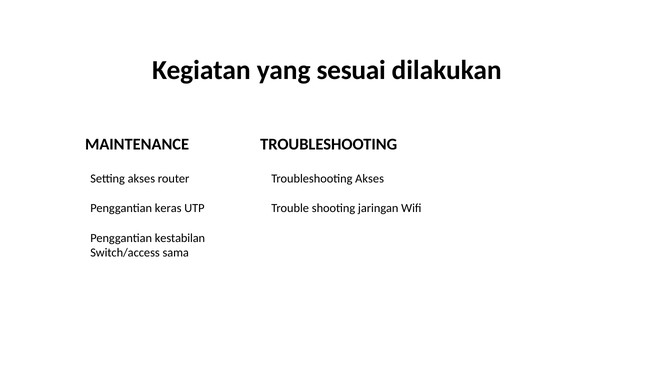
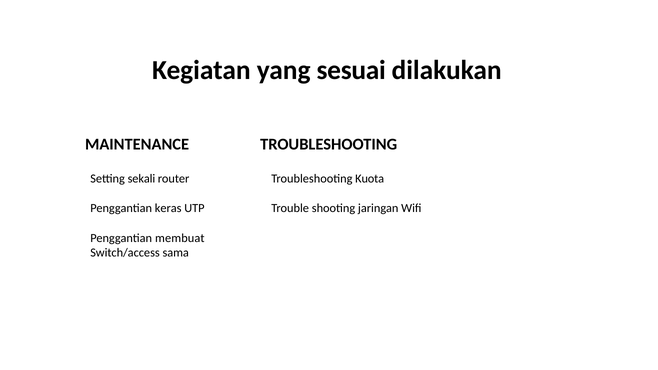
Setting akses: akses -> sekali
Troubleshooting Akses: Akses -> Kuota
kestabilan: kestabilan -> membuat
